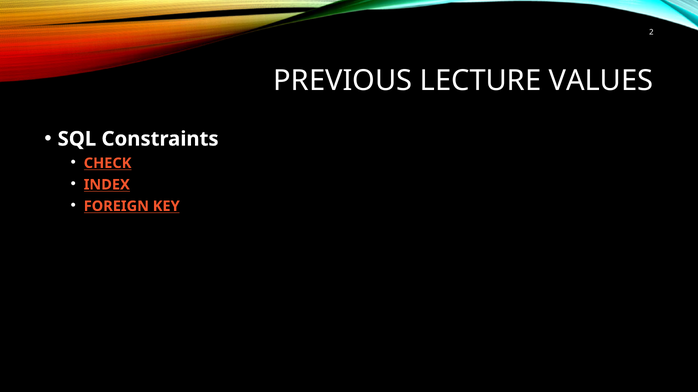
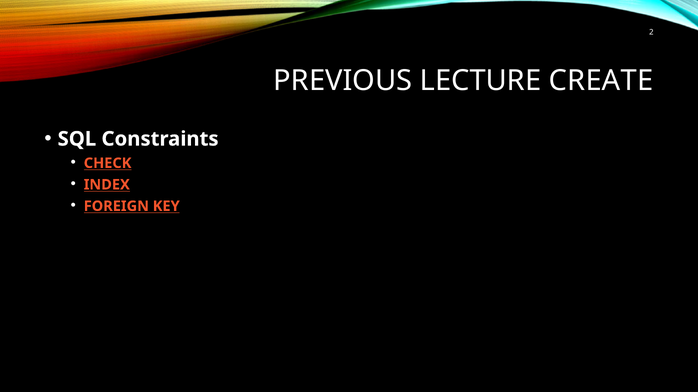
VALUES: VALUES -> CREATE
